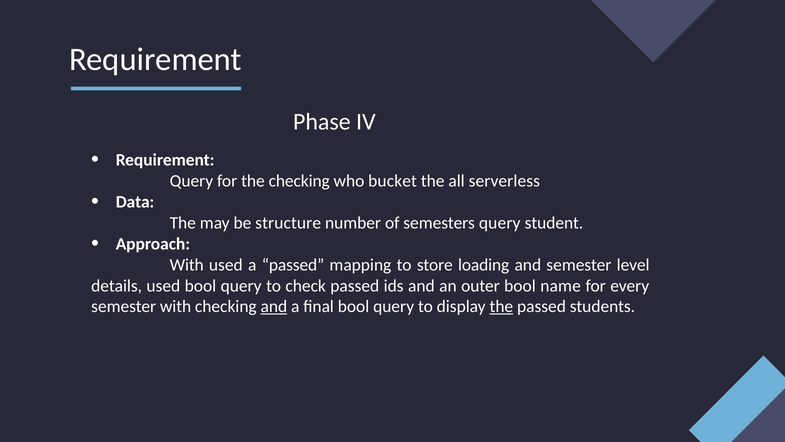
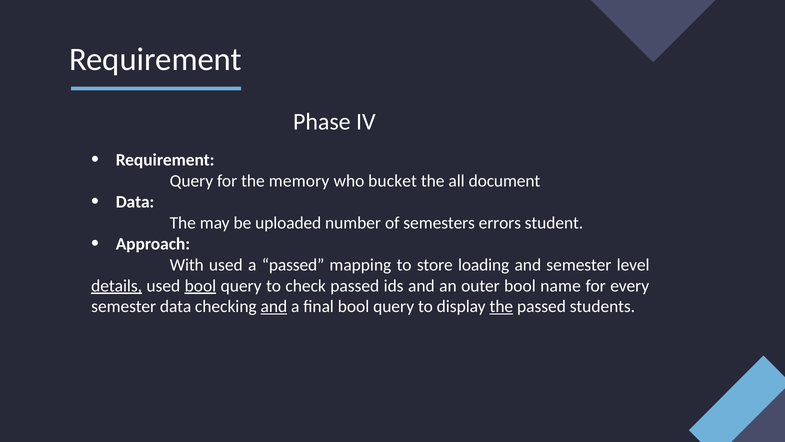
the checking: checking -> memory
serverless: serverless -> document
structure: structure -> uploaded
semesters query: query -> errors
details underline: none -> present
bool at (200, 285) underline: none -> present
semester with: with -> data
